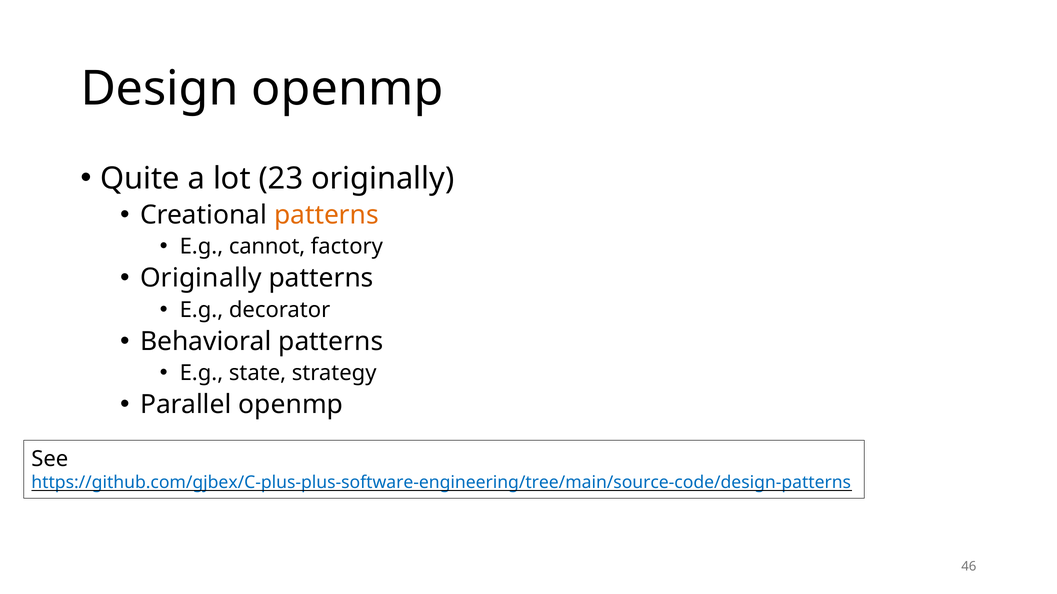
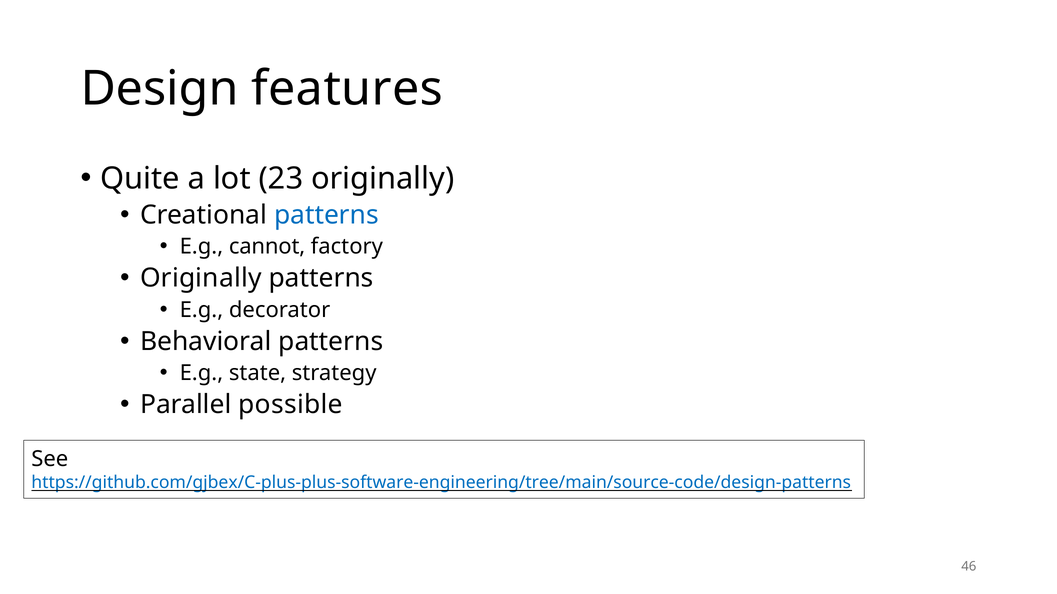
Design openmp: openmp -> features
patterns at (326, 215) colour: orange -> blue
Parallel openmp: openmp -> possible
